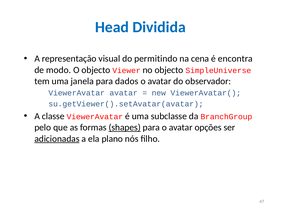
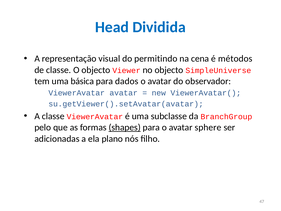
encontra: encontra -> métodos
de modo: modo -> classe
janela: janela -> básica
opções: opções -> sphere
adicionadas underline: present -> none
